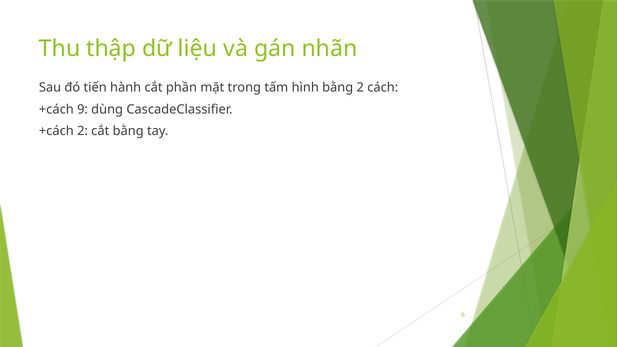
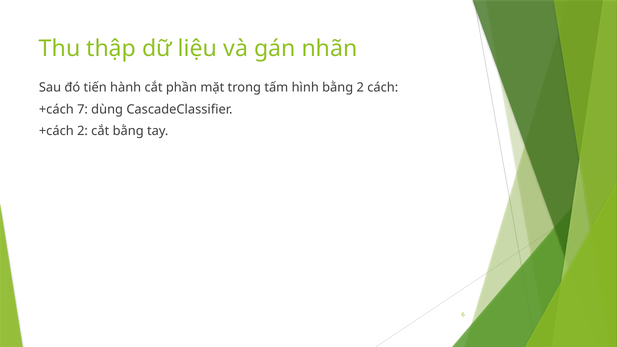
9: 9 -> 7
